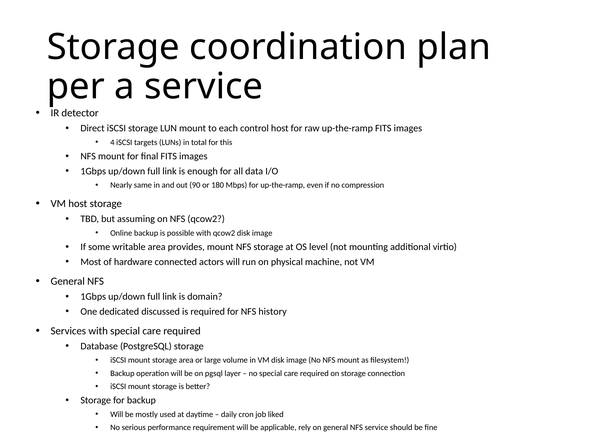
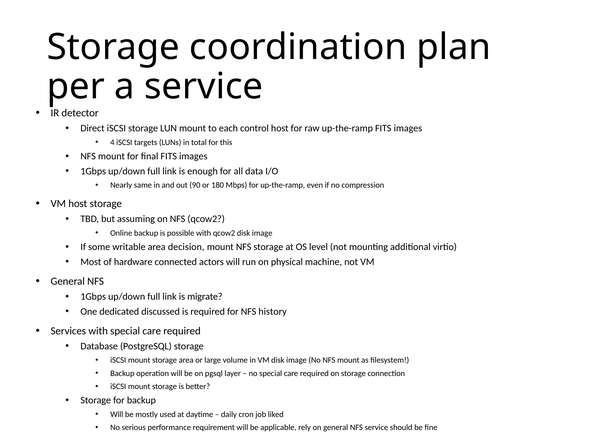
provides: provides -> decision
domain: domain -> migrate
